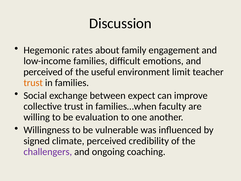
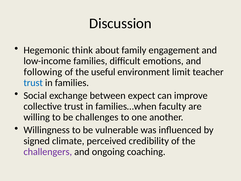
rates: rates -> think
perceived at (43, 72): perceived -> following
trust at (33, 83) colour: orange -> blue
evaluation: evaluation -> challenges
